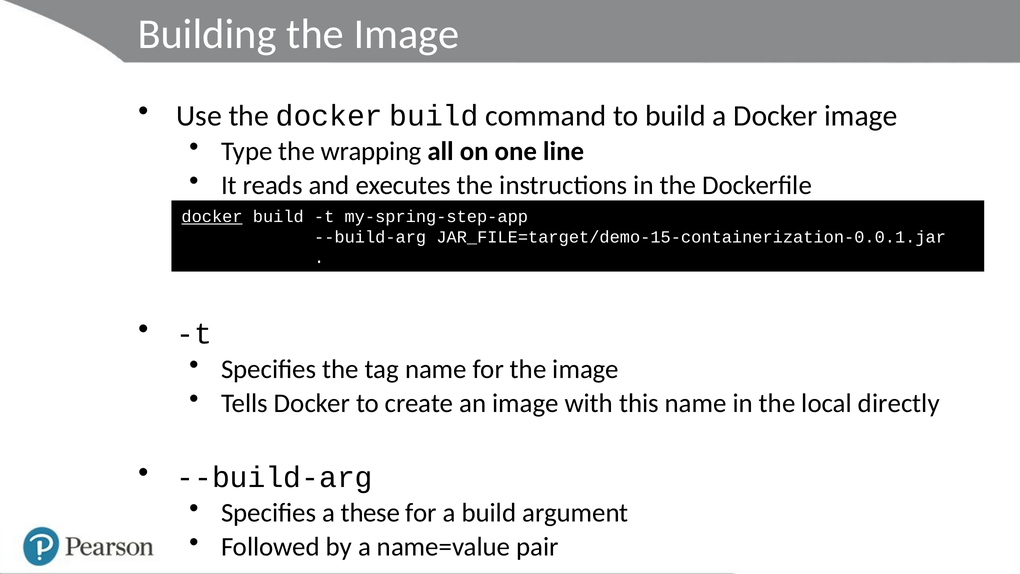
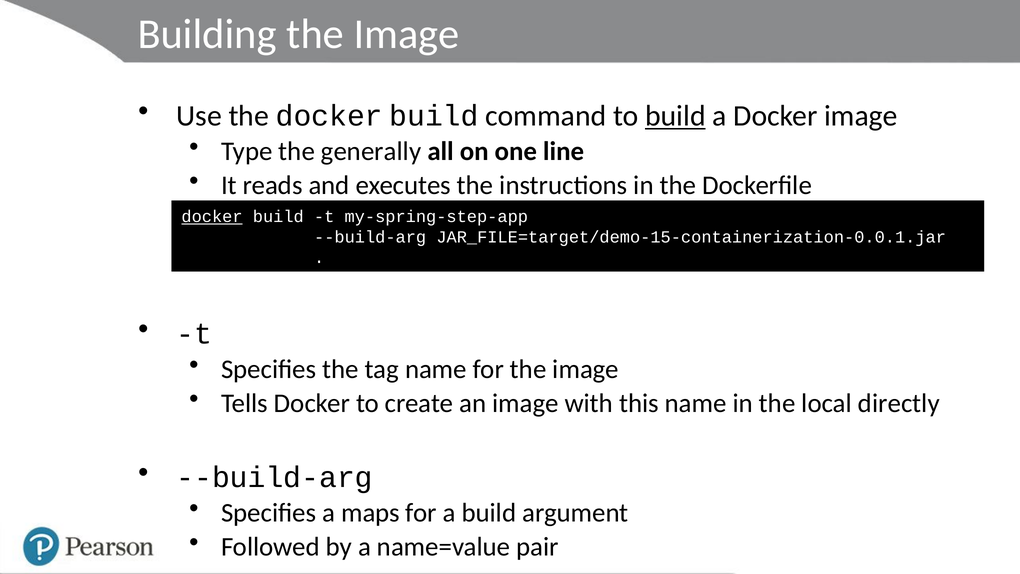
build at (675, 116) underline: none -> present
wrapping: wrapping -> generally
these: these -> maps
